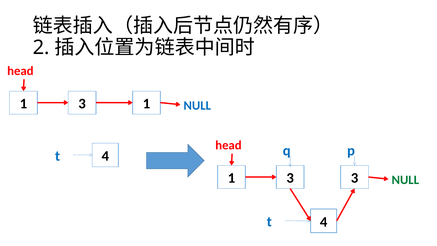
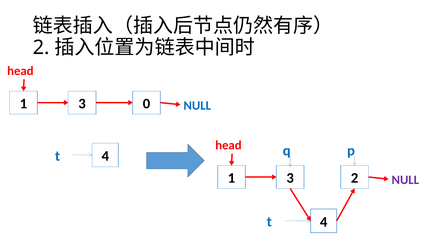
3 1: 1 -> 0
3 3: 3 -> 2
NULL at (405, 180) colour: green -> purple
